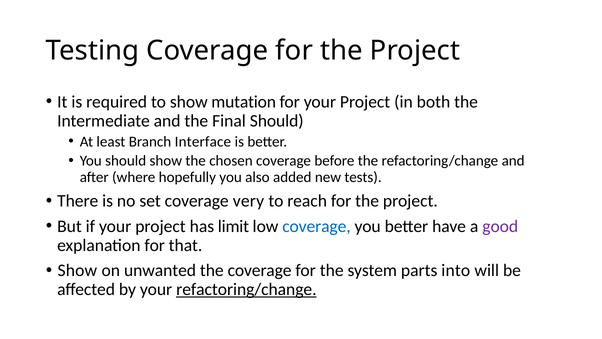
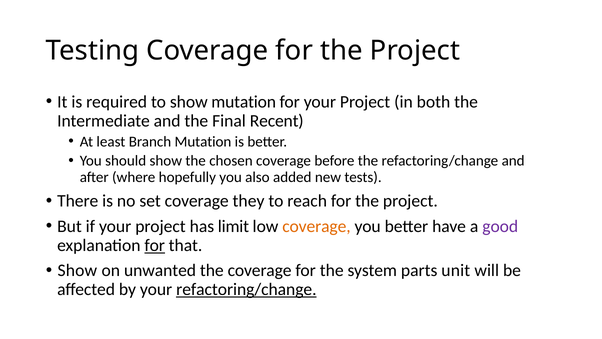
Final Should: Should -> Recent
Branch Interface: Interface -> Mutation
very: very -> they
coverage at (316, 226) colour: blue -> orange
for at (155, 245) underline: none -> present
into: into -> unit
